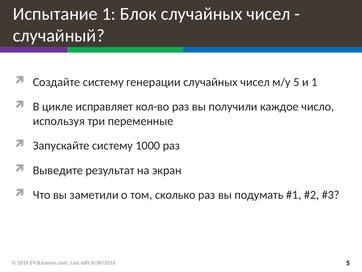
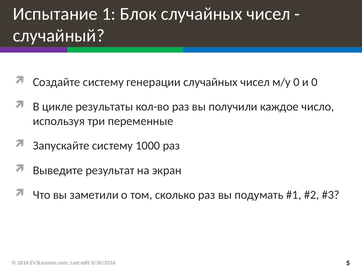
м/у 5: 5 -> 0
и 1: 1 -> 0
исправляет: исправляет -> результаты
